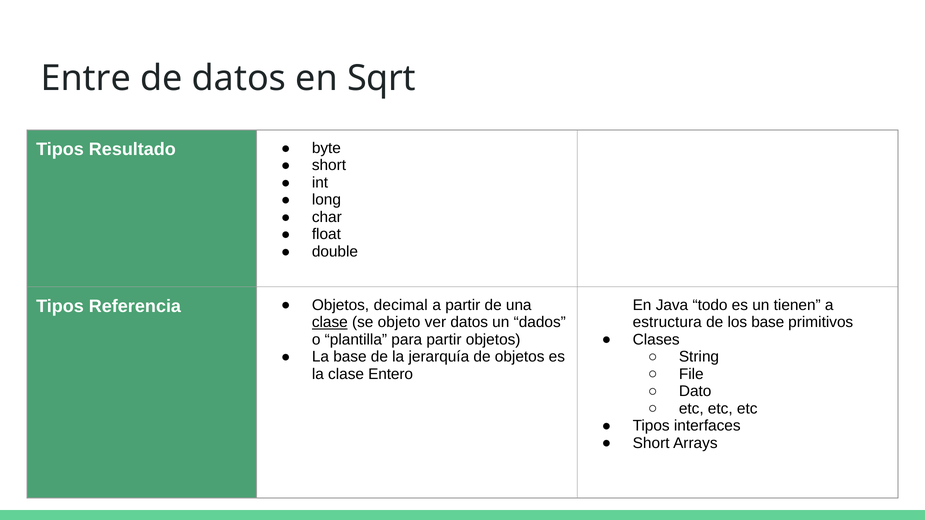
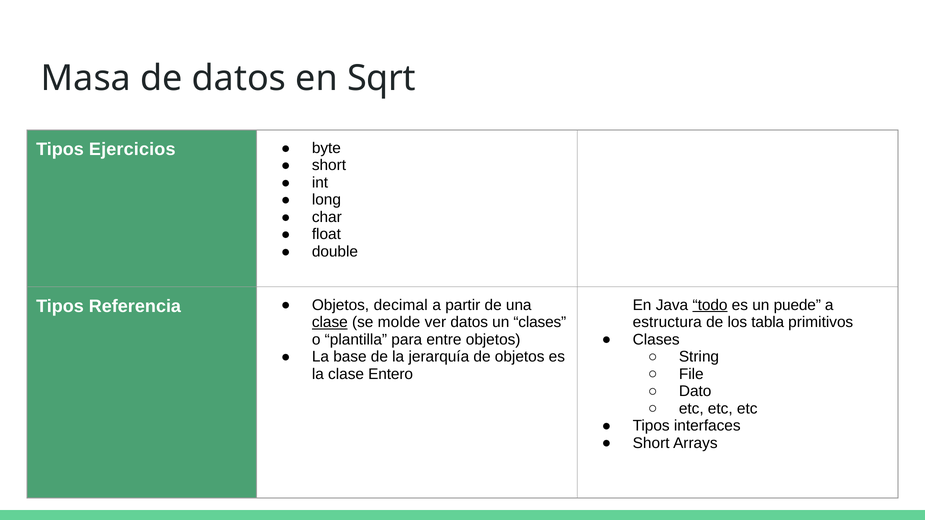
Entre: Entre -> Masa
Resultado: Resultado -> Ejercicios
todo underline: none -> present
tienen: tienen -> puede
objeto: objeto -> molde
un dados: dados -> clases
los base: base -> tabla
para partir: partir -> entre
